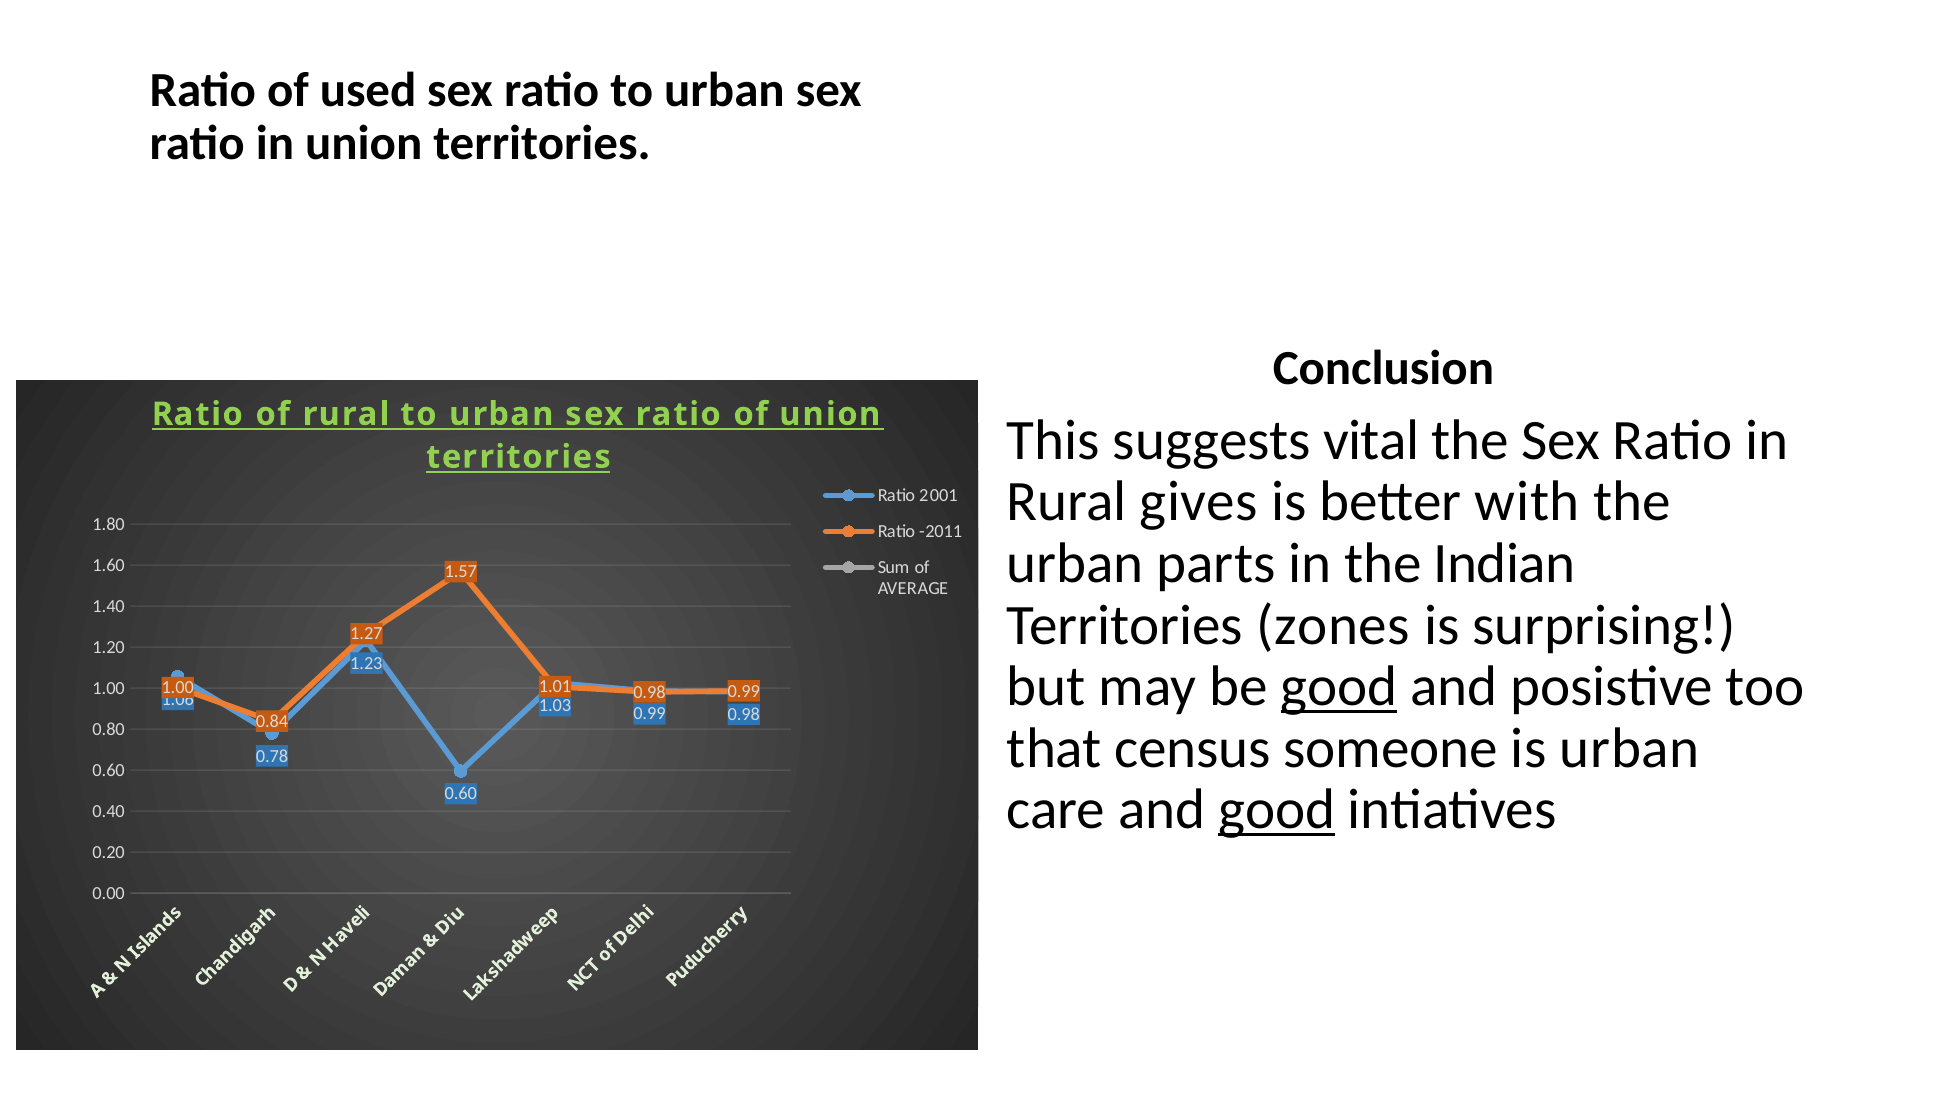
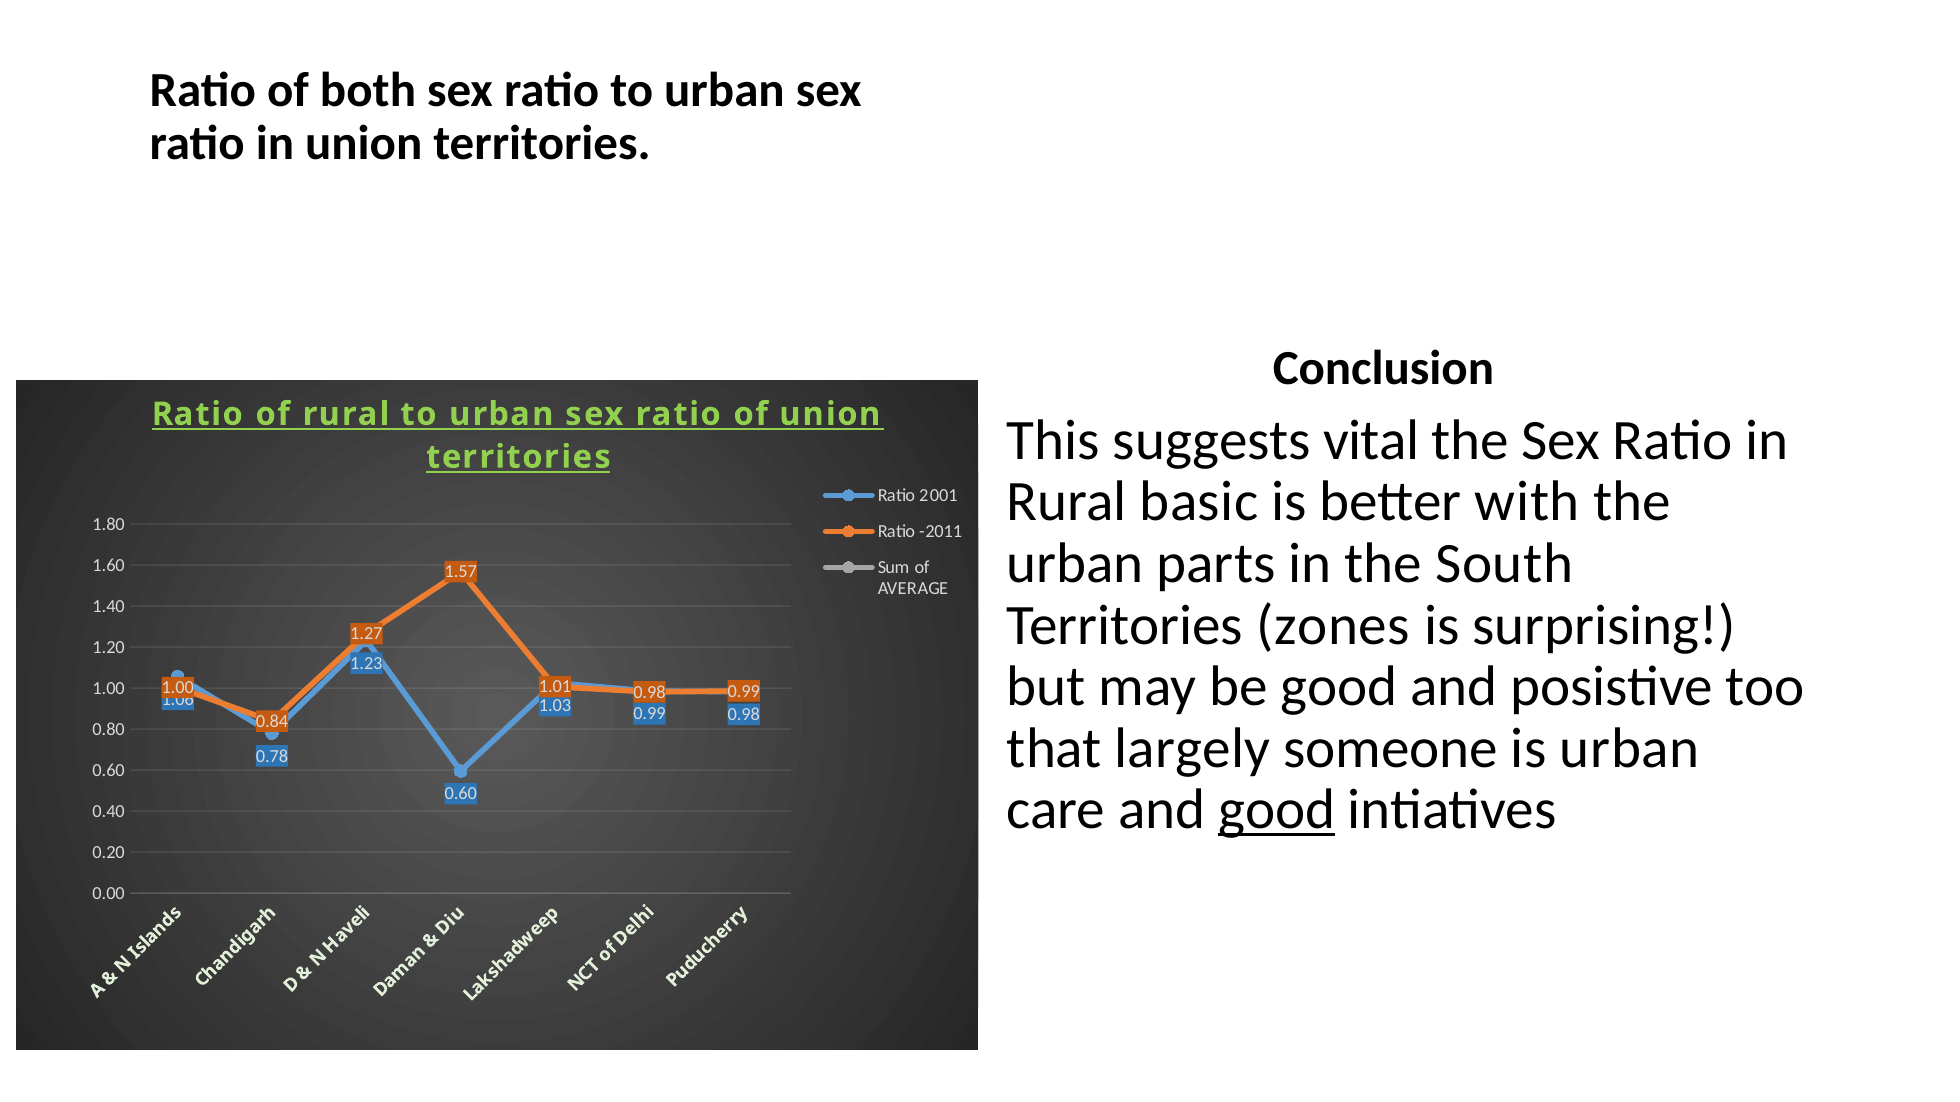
used: used -> both
gives: gives -> basic
Indian: Indian -> South
good at (1339, 687) underline: present -> none
census: census -> largely
